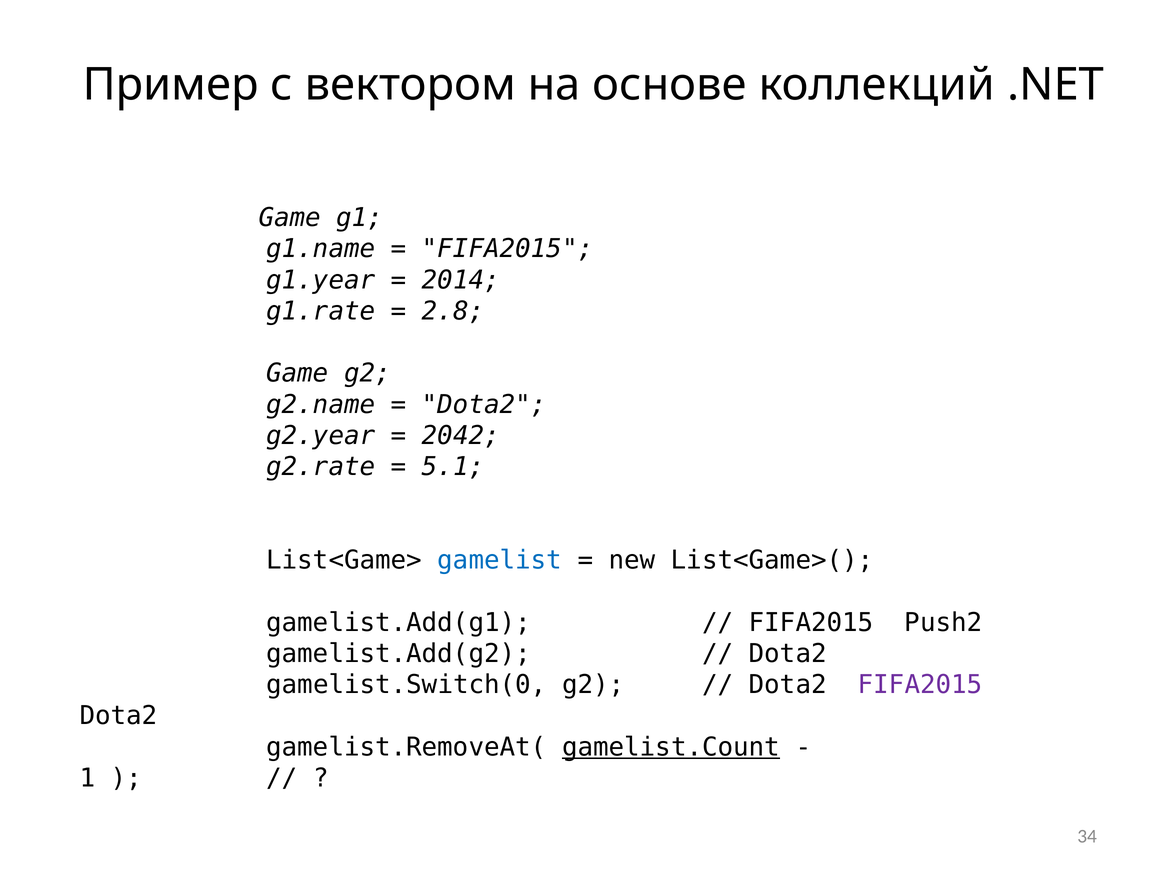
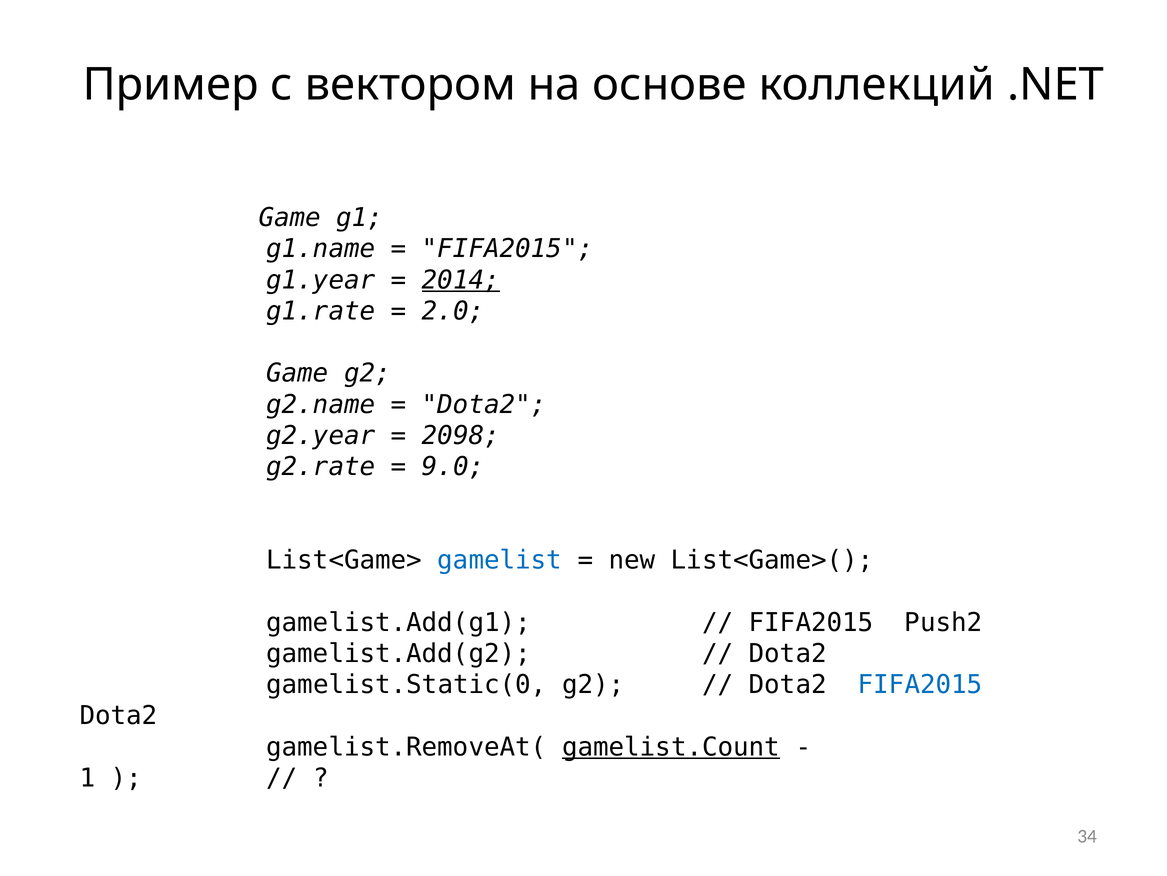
2014 underline: none -> present
2.8: 2.8 -> 2.0
2042: 2042 -> 2098
5.1: 5.1 -> 9.0
gamelist.Switch(0: gamelist.Switch(0 -> gamelist.Static(0
FIFA2015 at (920, 684) colour: purple -> blue
